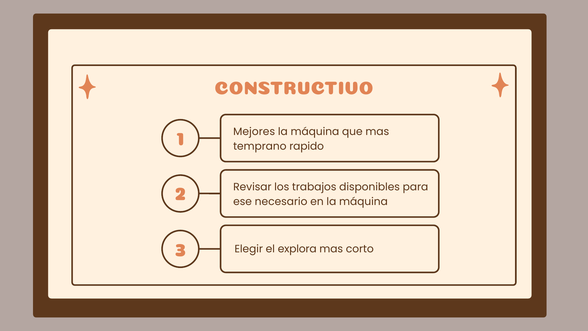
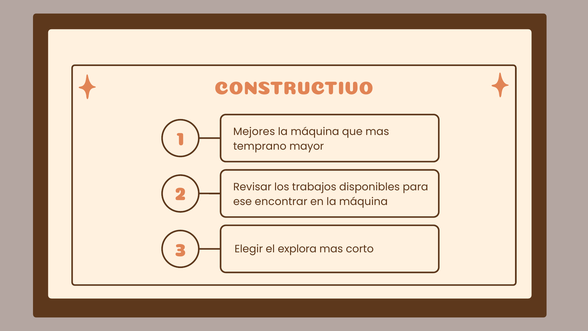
rapido: rapido -> mayor
necesario: necesario -> encontrar
